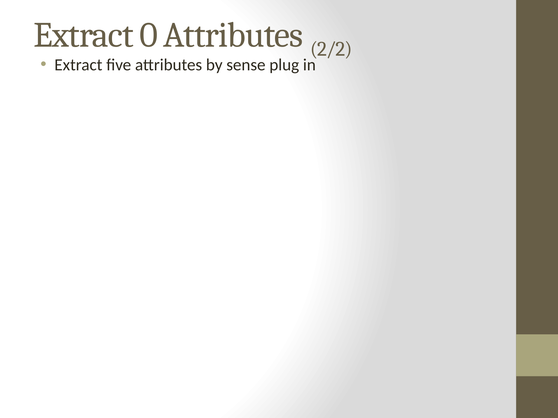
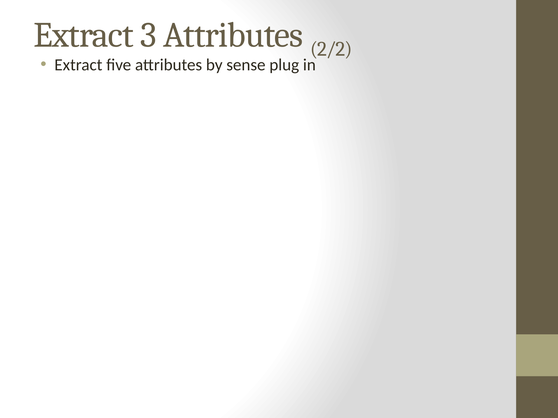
0: 0 -> 3
